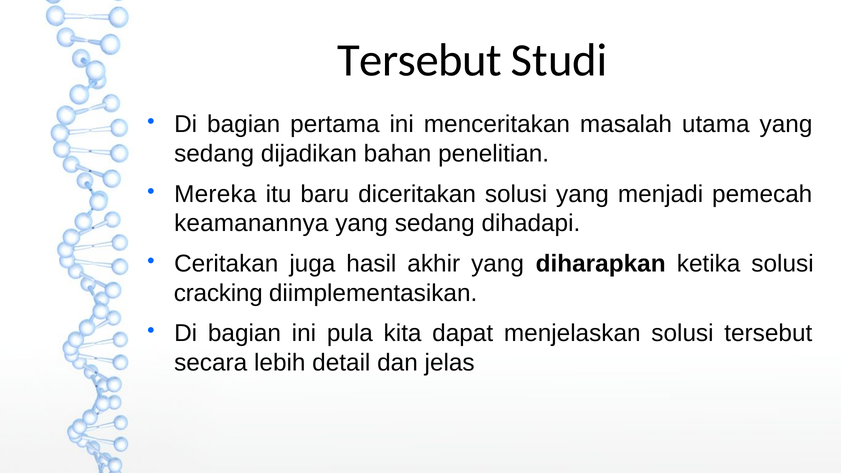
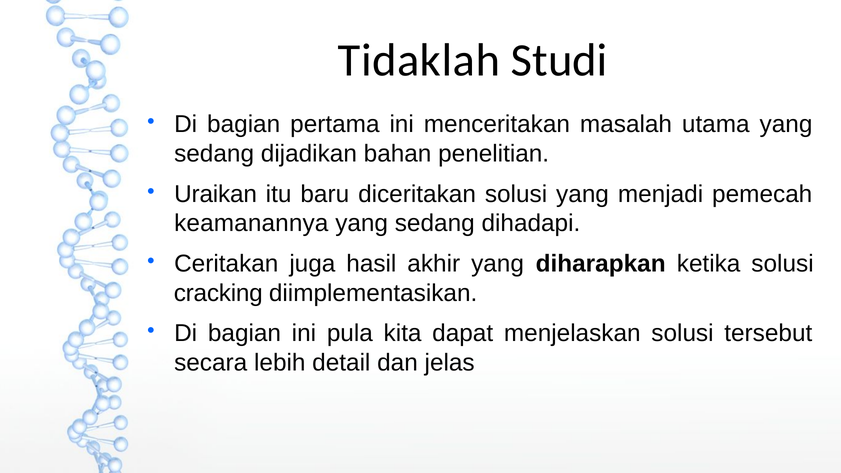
Tersebut at (419, 60): Tersebut -> Tidaklah
Mereka: Mereka -> Uraikan
